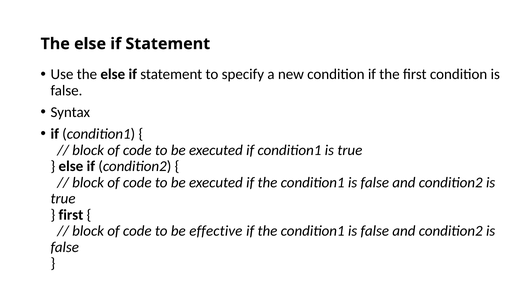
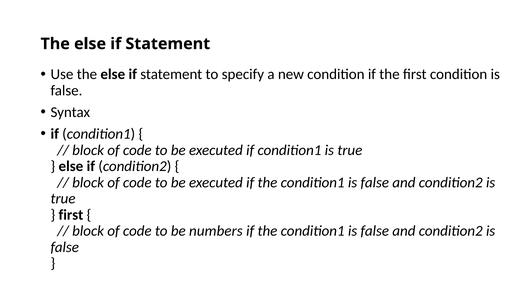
effective: effective -> numbers
